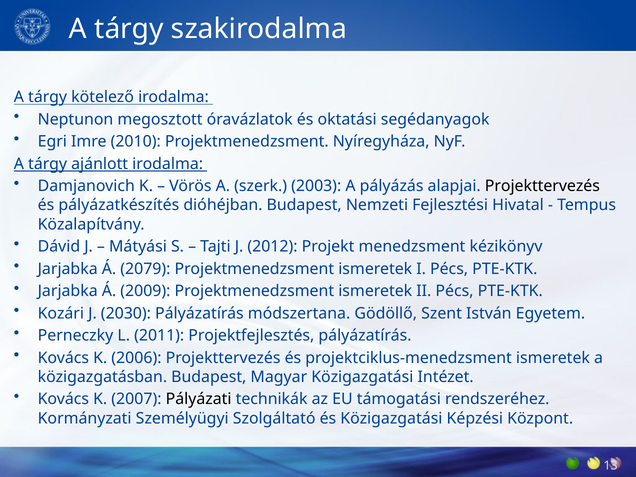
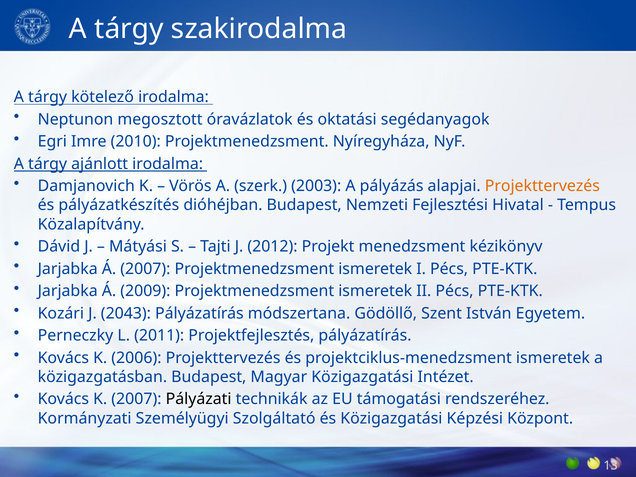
Projekttervezés at (542, 186) colour: black -> orange
Á 2079: 2079 -> 2007
2030: 2030 -> 2043
